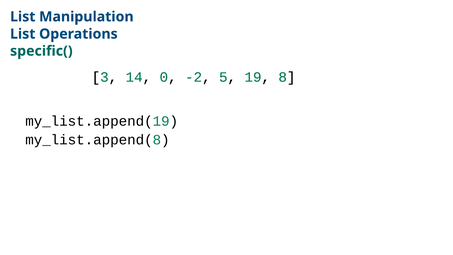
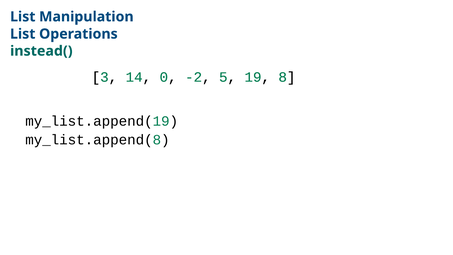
specific(: specific( -> instead(
